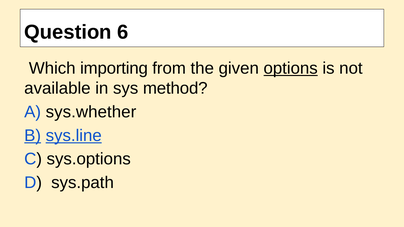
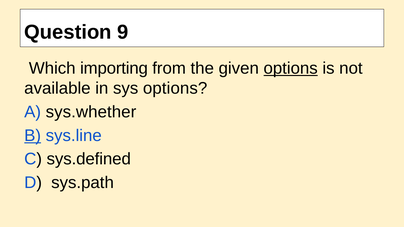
6: 6 -> 9
sys method: method -> options
sys.line underline: present -> none
sys.options: sys.options -> sys.defined
